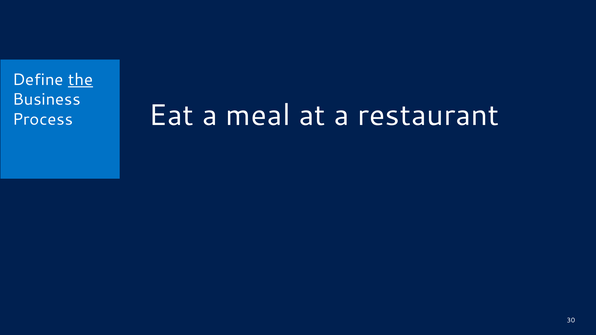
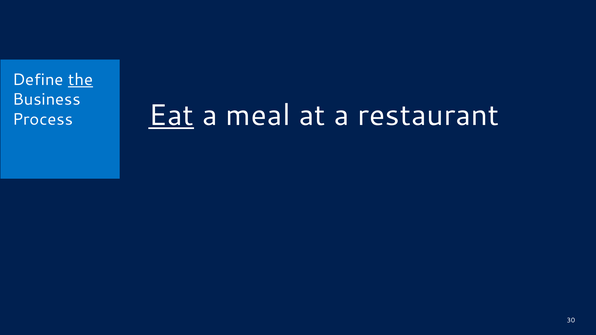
Eat underline: none -> present
